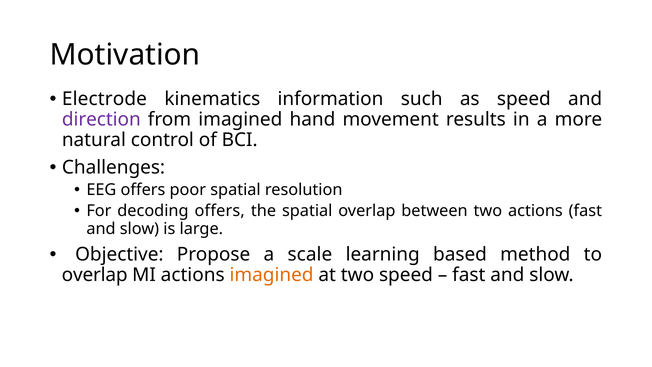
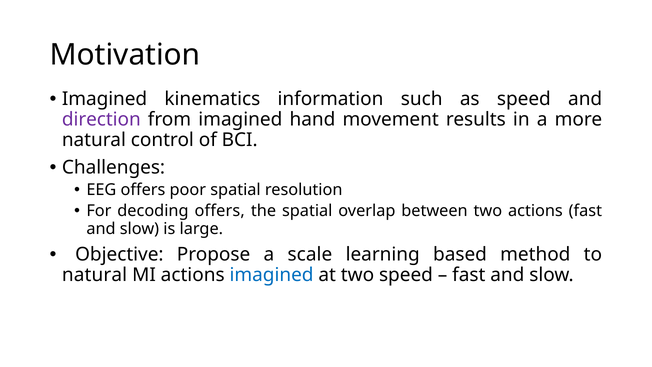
Electrode at (104, 99): Electrode -> Imagined
overlap at (95, 275): overlap -> natural
imagined at (272, 275) colour: orange -> blue
